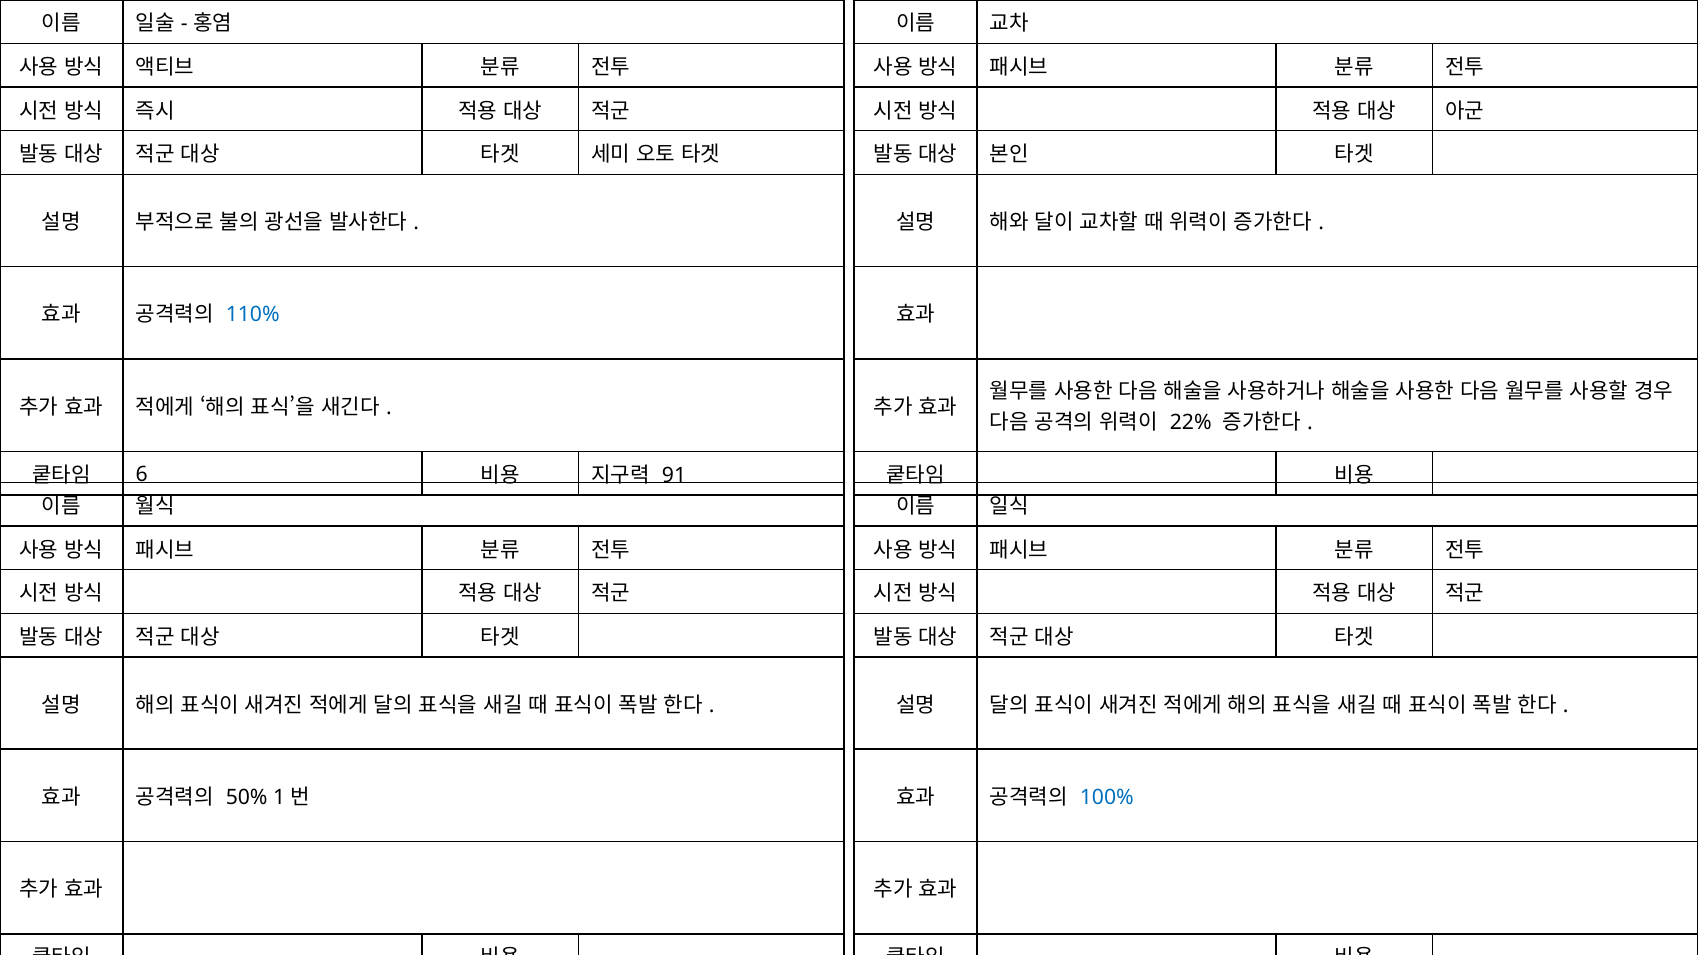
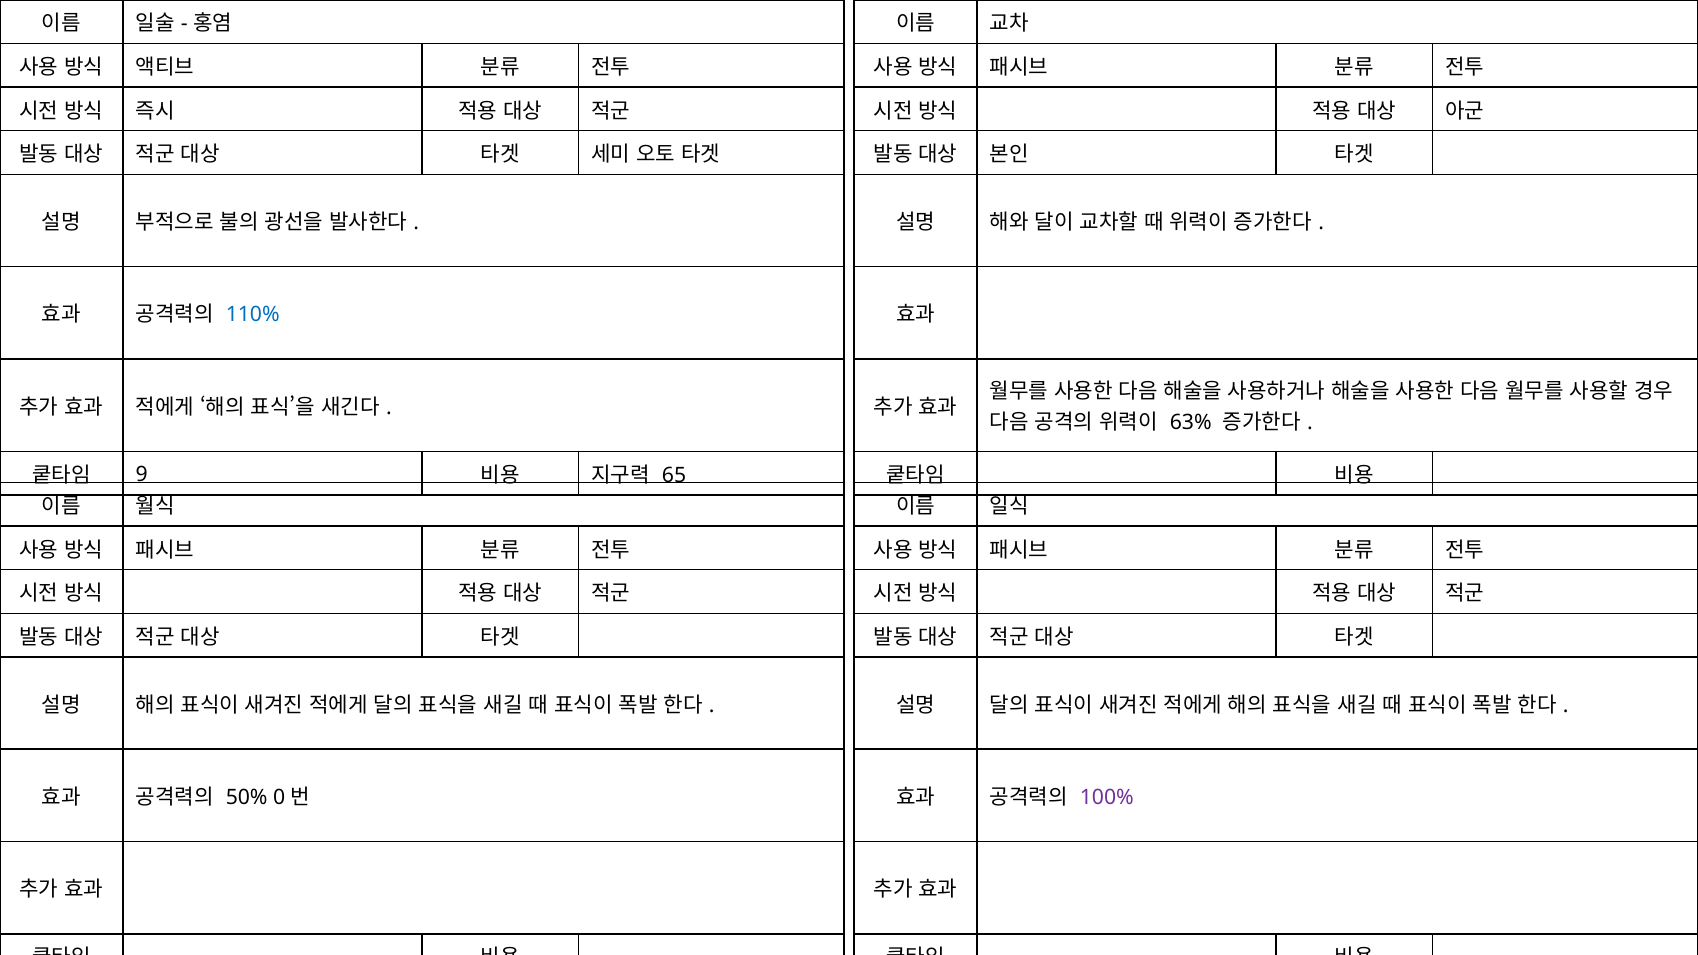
22%: 22% -> 63%
6: 6 -> 9
91: 91 -> 65
1: 1 -> 0
100% colour: blue -> purple
